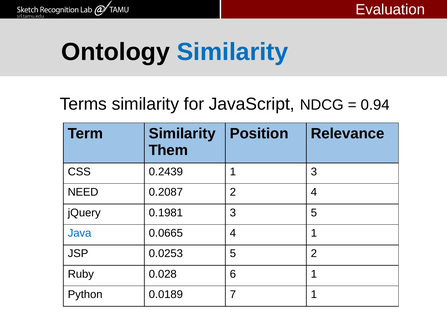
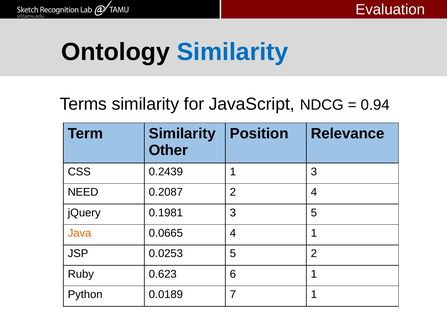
Them: Them -> Other
Java colour: blue -> orange
0.028: 0.028 -> 0.623
